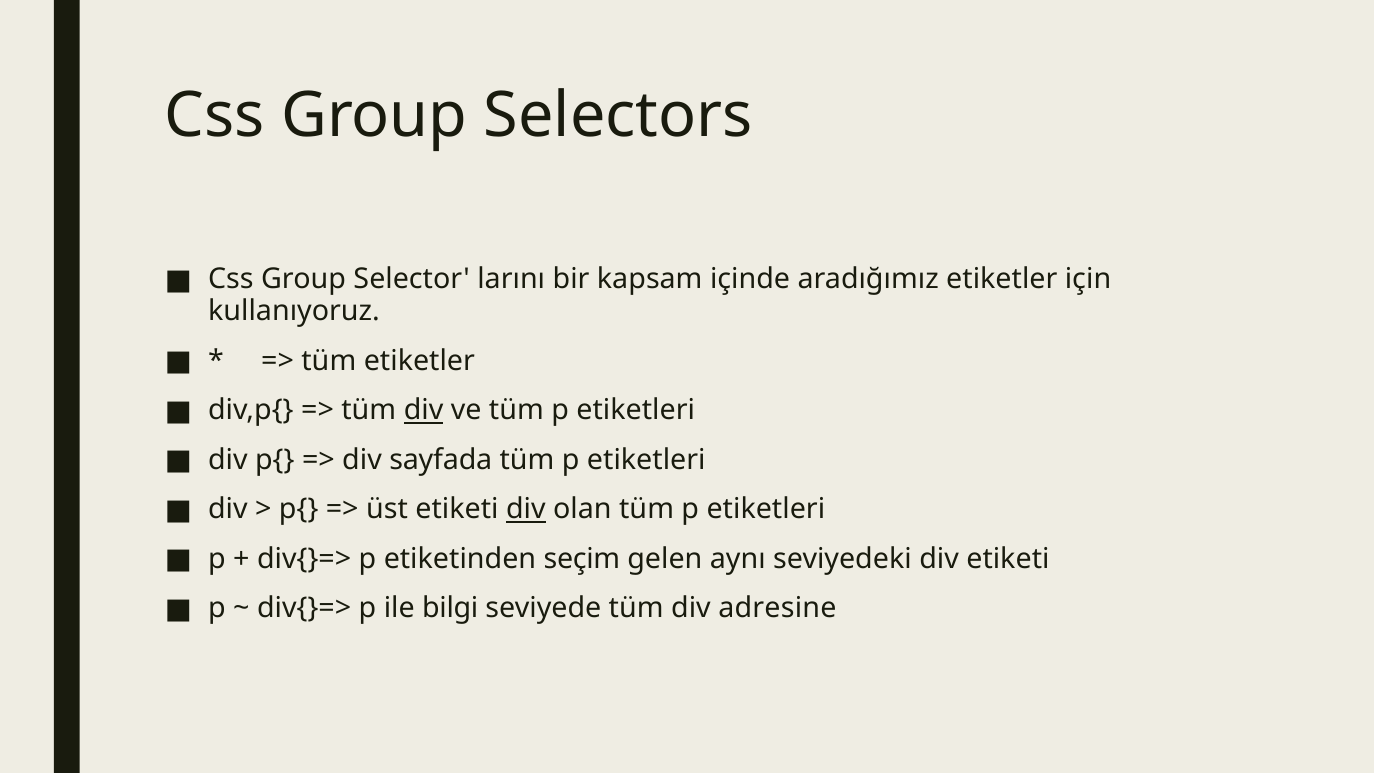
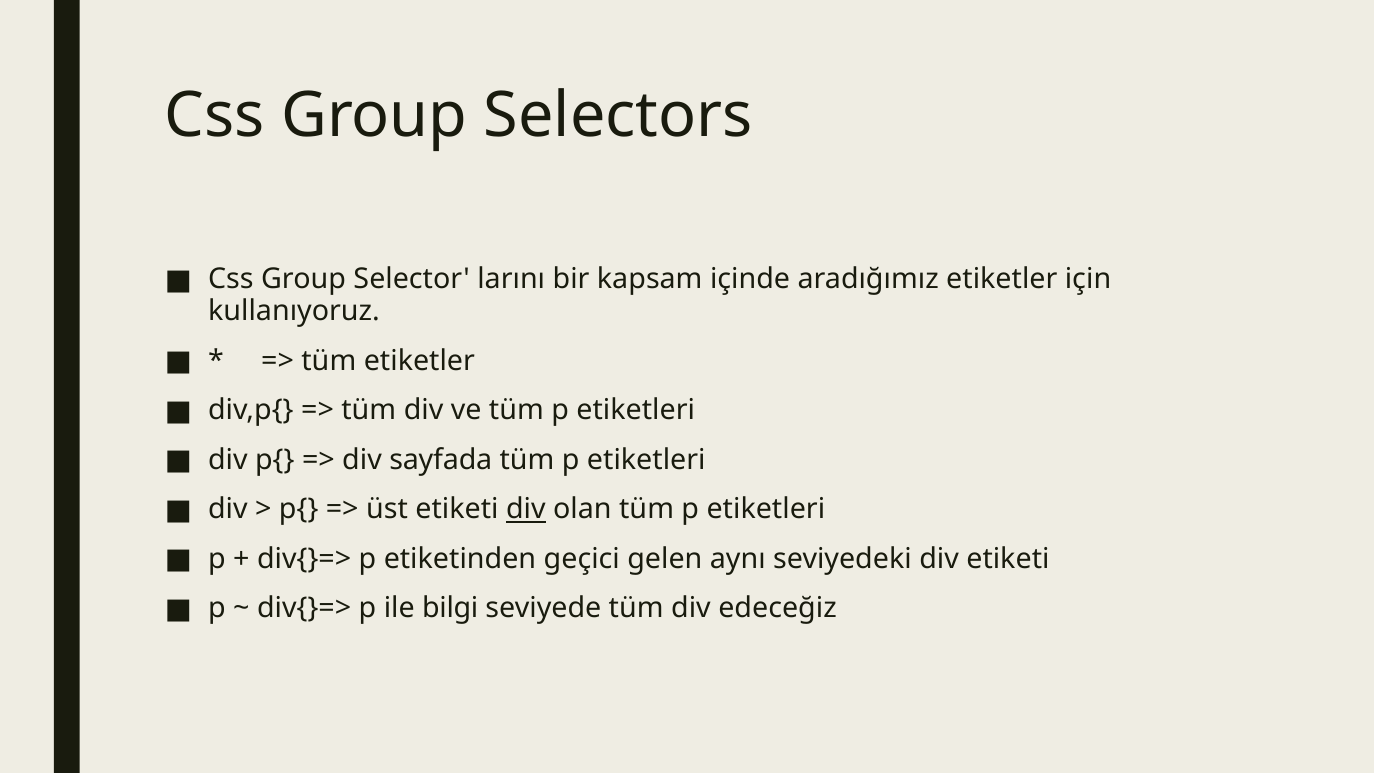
div at (424, 410) underline: present -> none
seçim: seçim -> geçici
adresine: adresine -> edeceğiz
